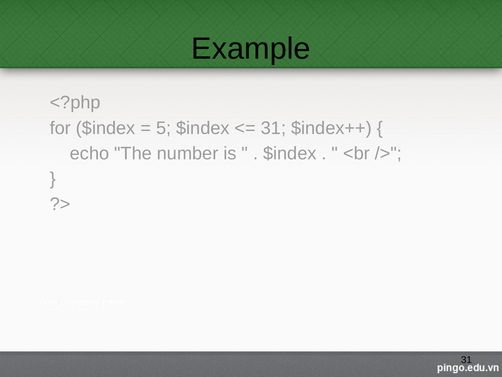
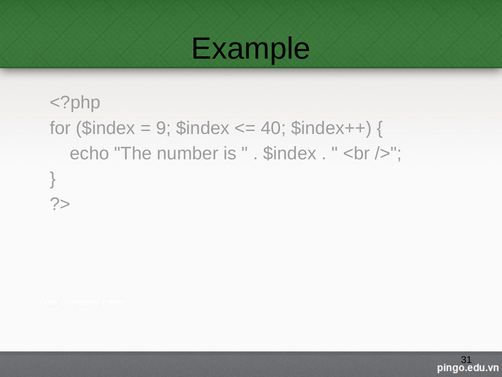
5: 5 -> 9
31 at (273, 128): 31 -> 40
